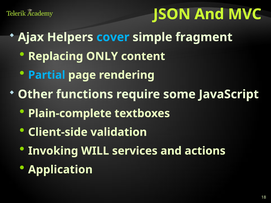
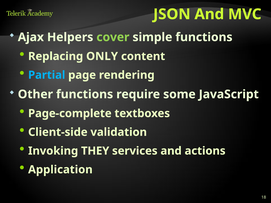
cover colour: light blue -> light green
simple fragment: fragment -> functions
Plain-complete: Plain-complete -> Page-complete
WILL: WILL -> THEY
